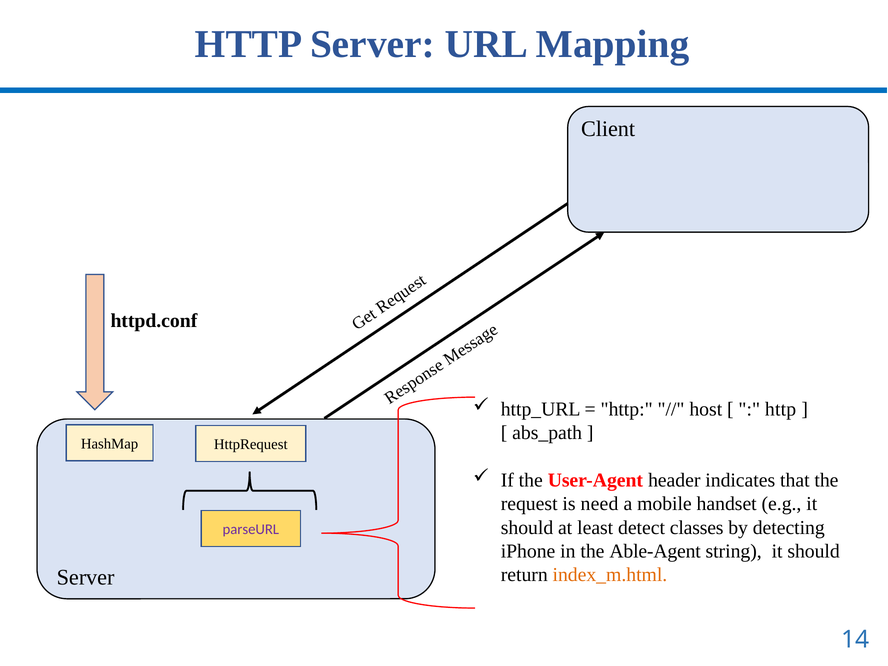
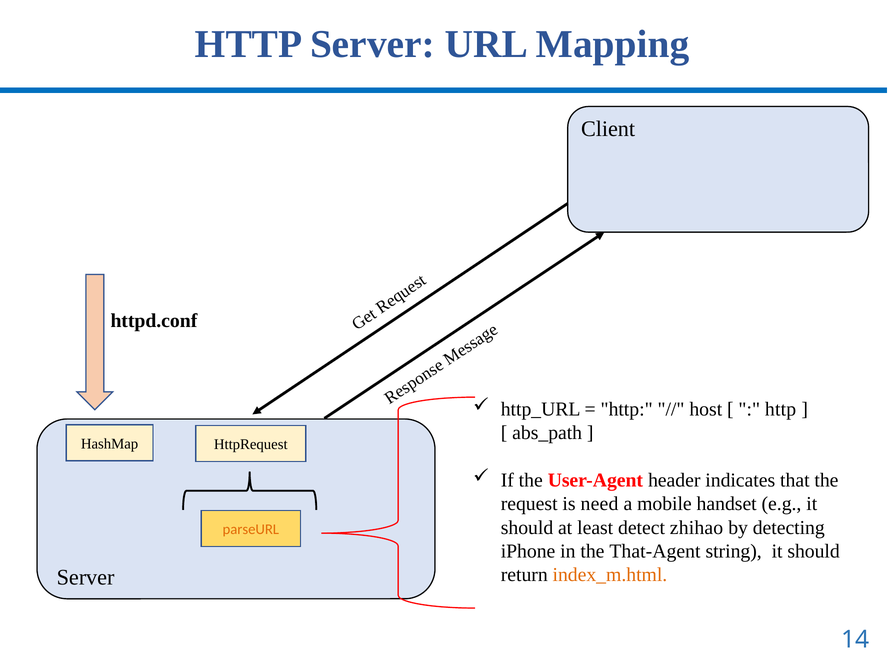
classes: classes -> zhihao
parseURL colour: purple -> orange
Able-Agent: Able-Agent -> That-Agent
